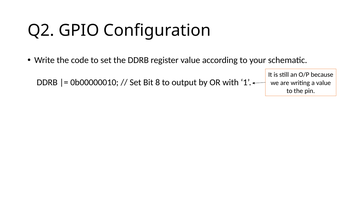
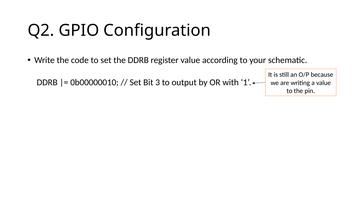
8: 8 -> 3
